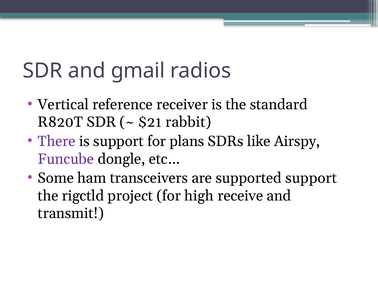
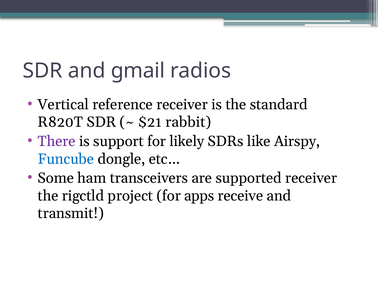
plans: plans -> likely
Funcube colour: purple -> blue
supported support: support -> receiver
high: high -> apps
